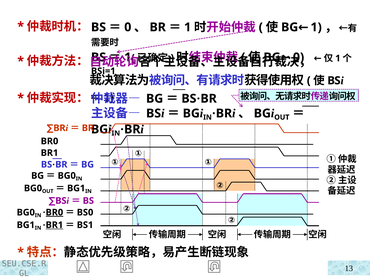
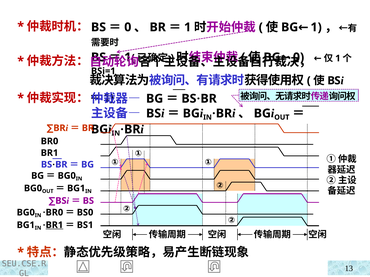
BR0 at (54, 213) underline: present -> none
